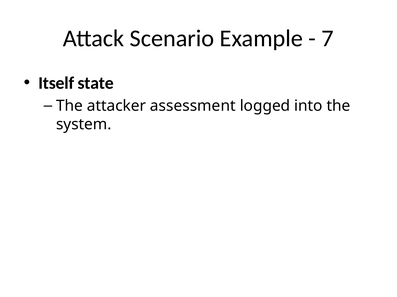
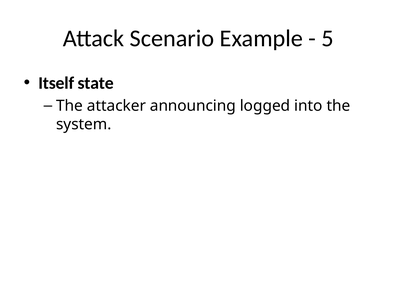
7: 7 -> 5
assessment: assessment -> announcing
